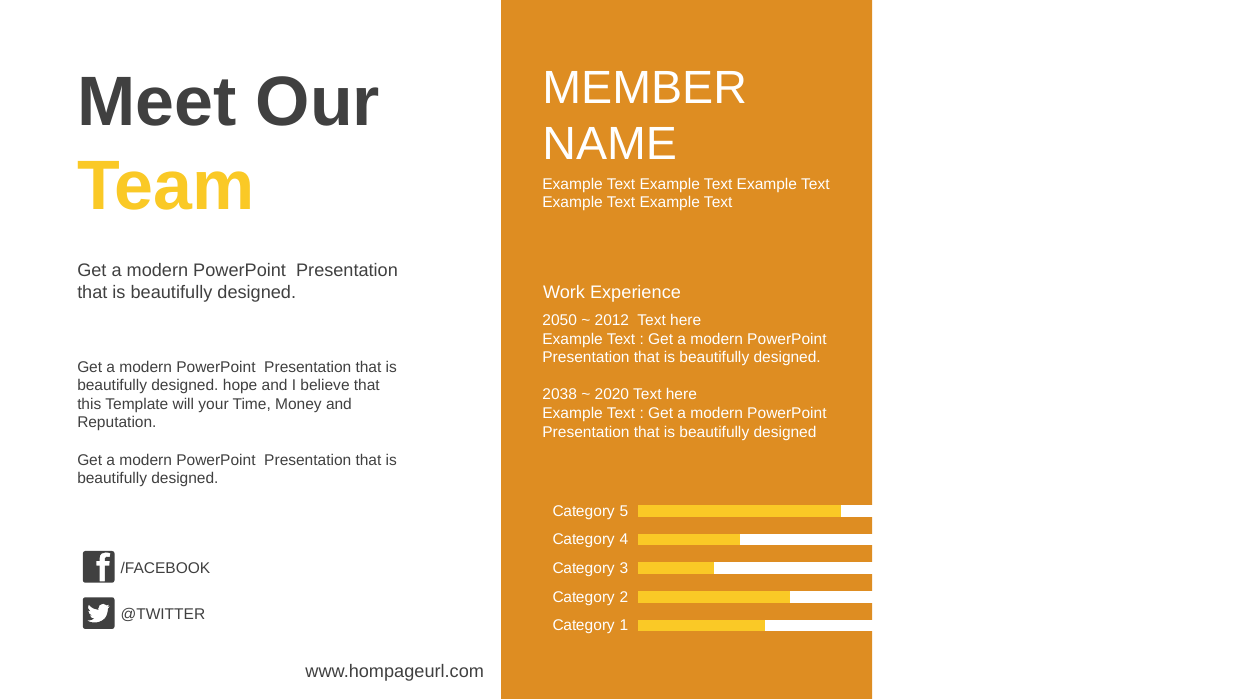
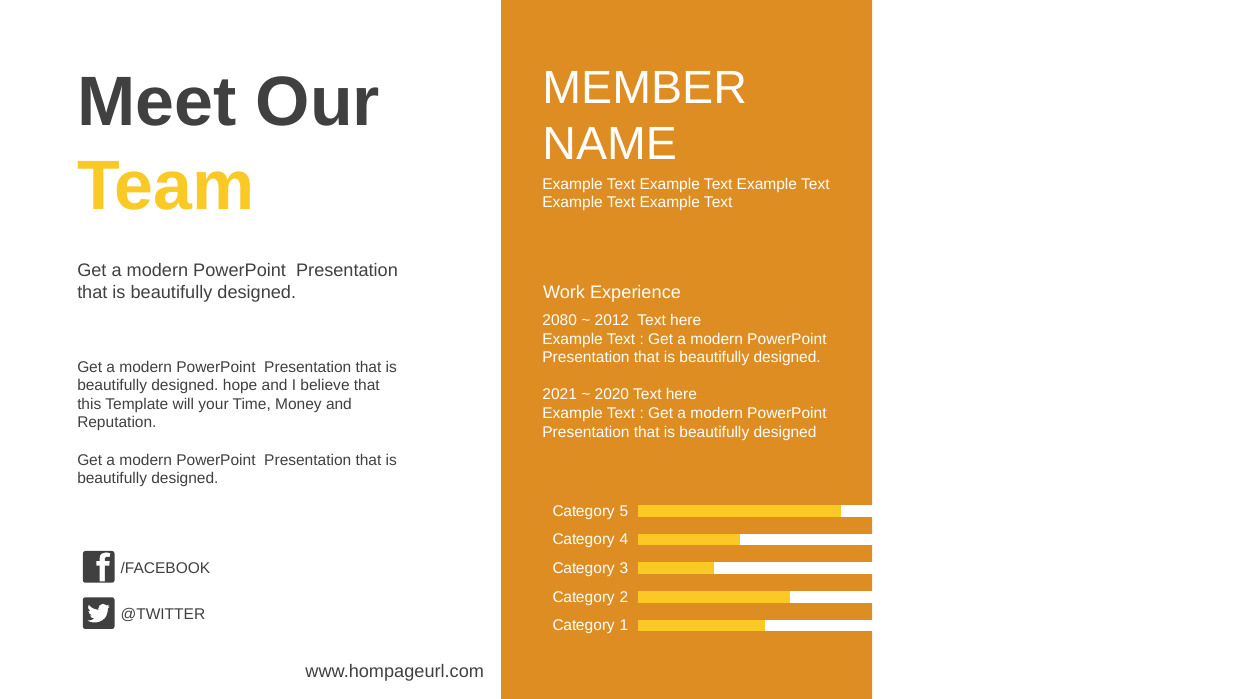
2050: 2050 -> 2080
2038: 2038 -> 2021
